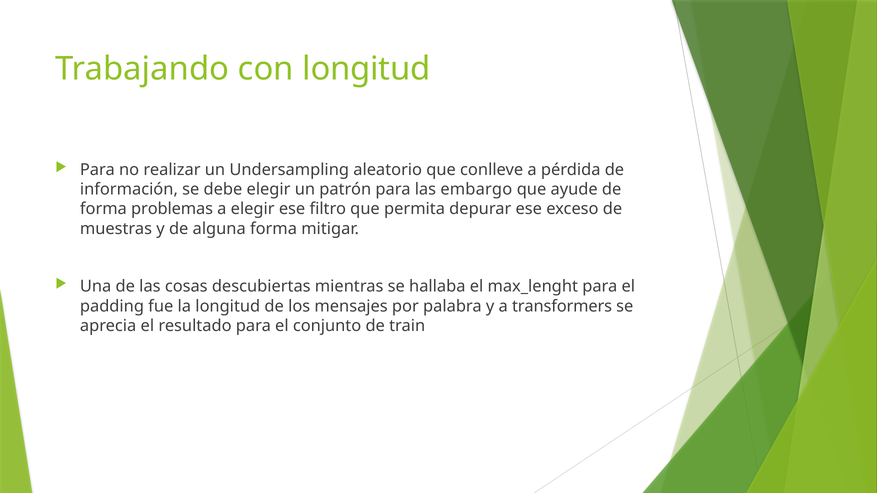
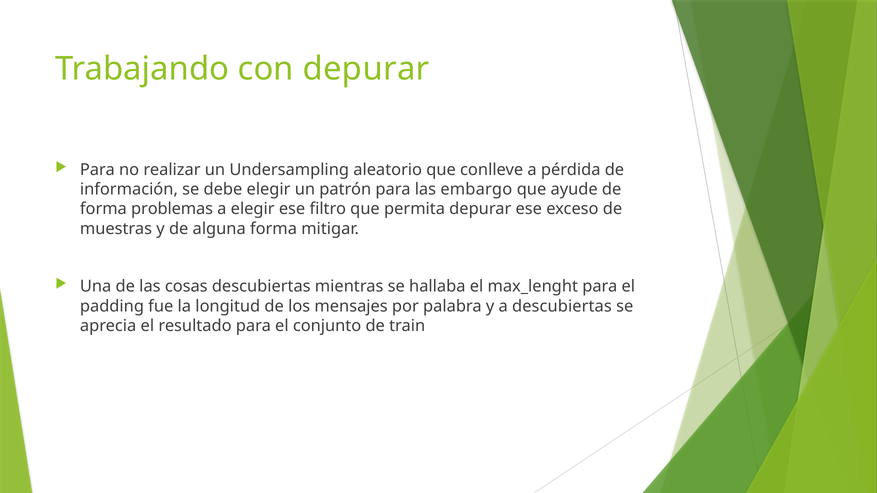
con longitud: longitud -> depurar
a transformers: transformers -> descubiertas
